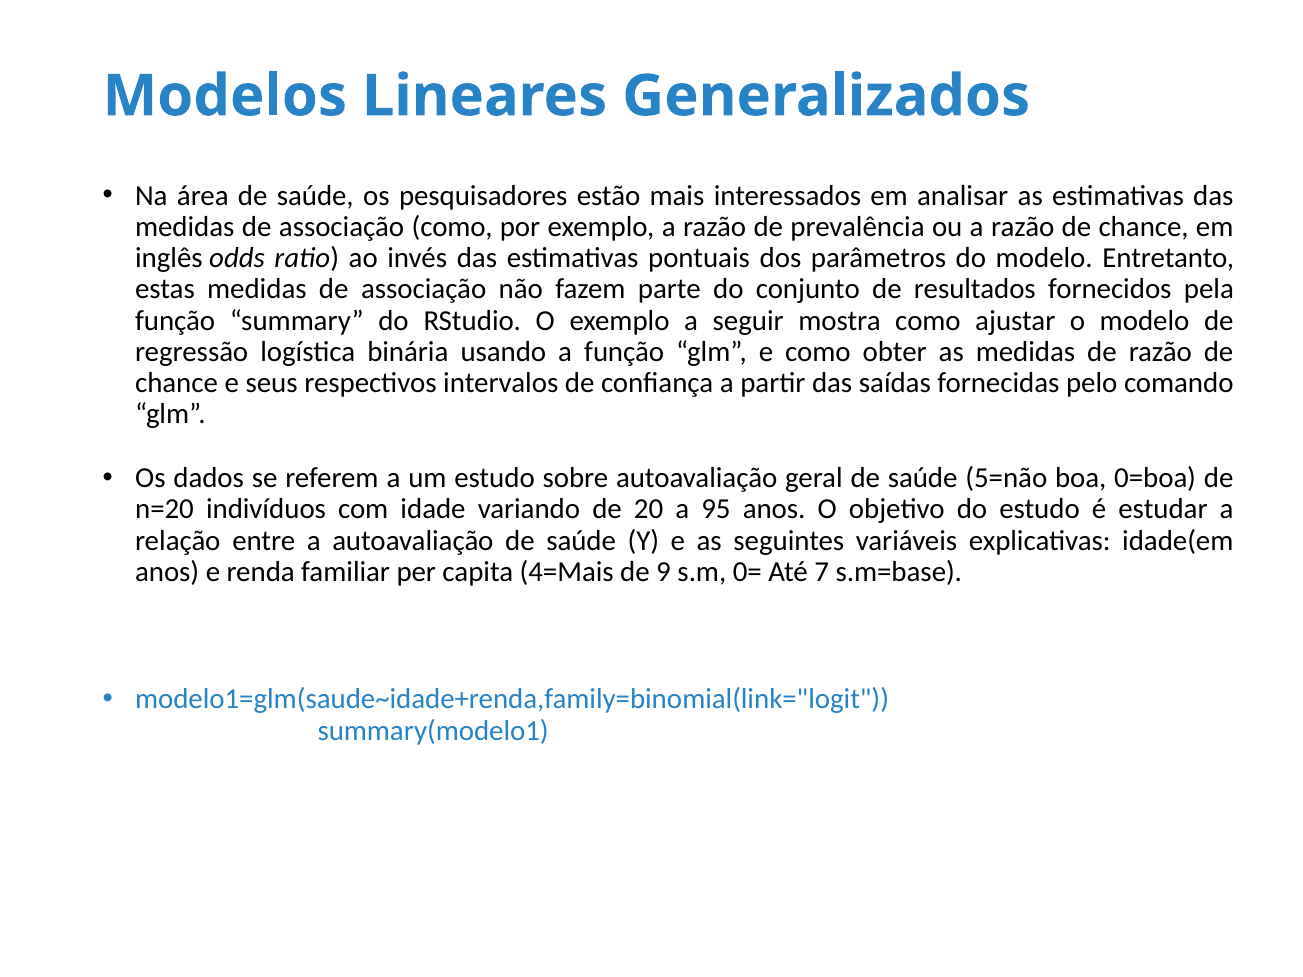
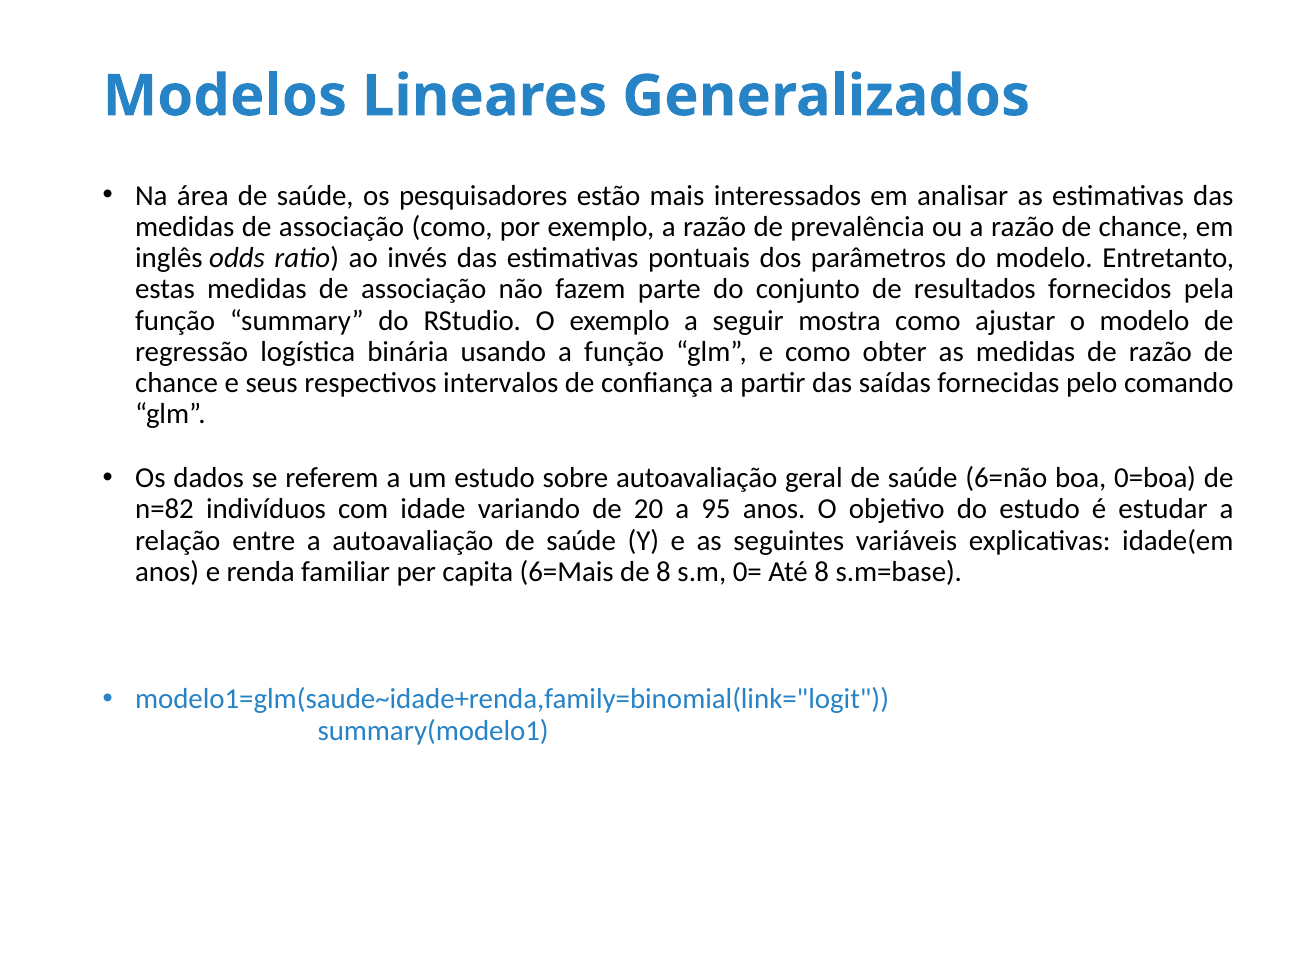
5=não: 5=não -> 6=não
n=20: n=20 -> n=82
4=Mais: 4=Mais -> 6=Mais
de 9: 9 -> 8
Até 7: 7 -> 8
